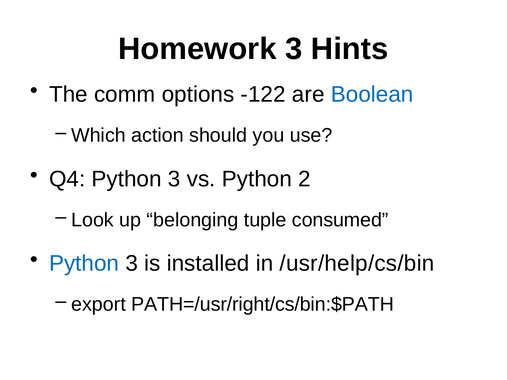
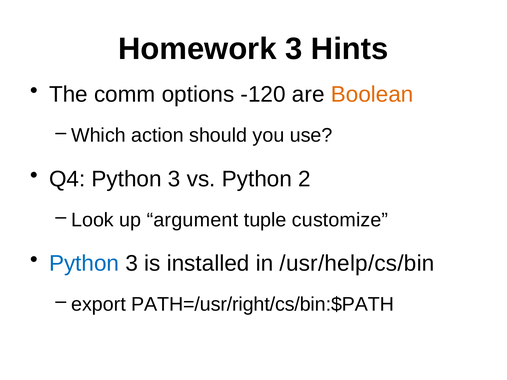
-122: -122 -> -120
Boolean colour: blue -> orange
belonging: belonging -> argument
consumed: consumed -> customize
